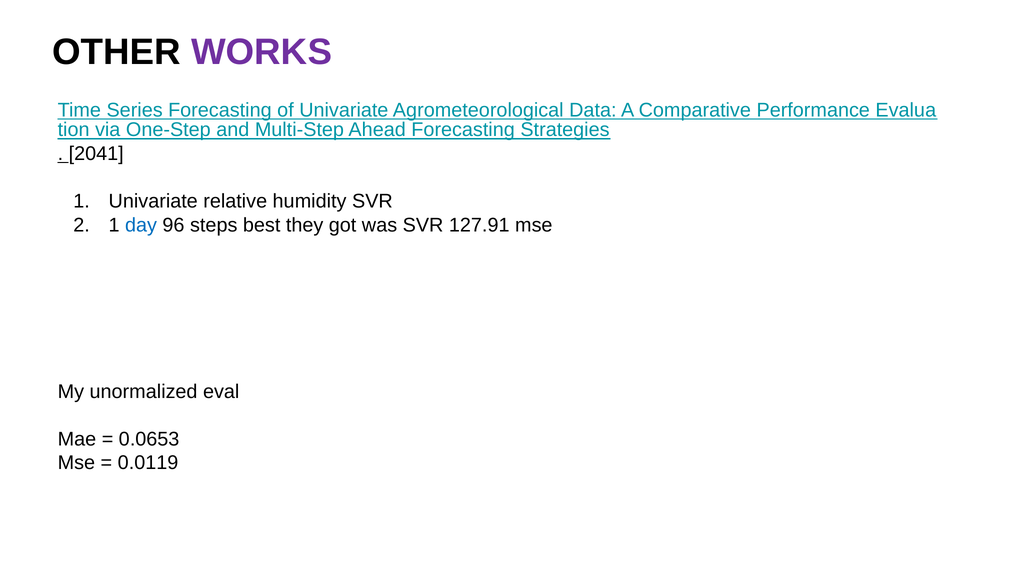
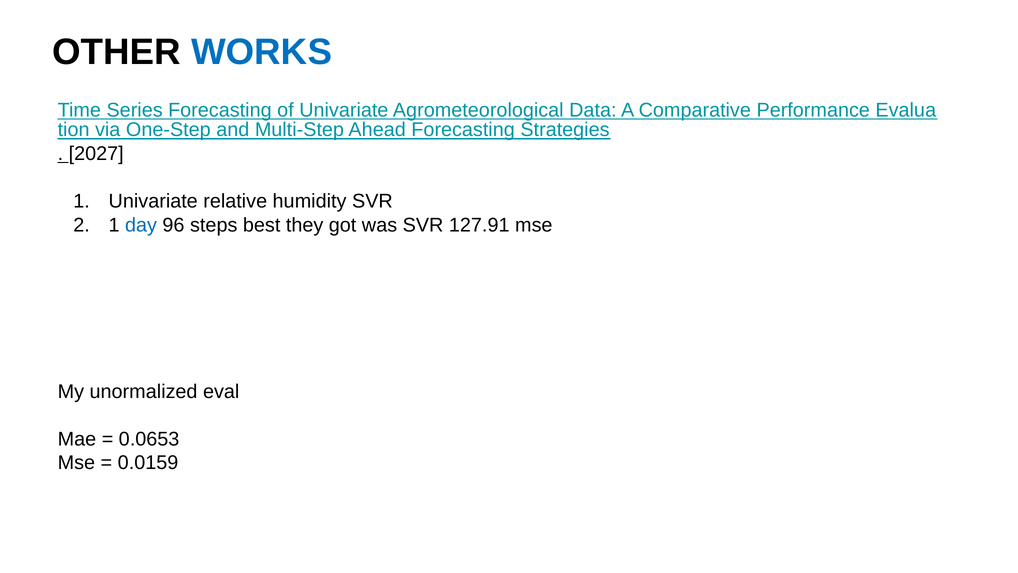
WORKS colour: purple -> blue
2041: 2041 -> 2027
0.0119: 0.0119 -> 0.0159
